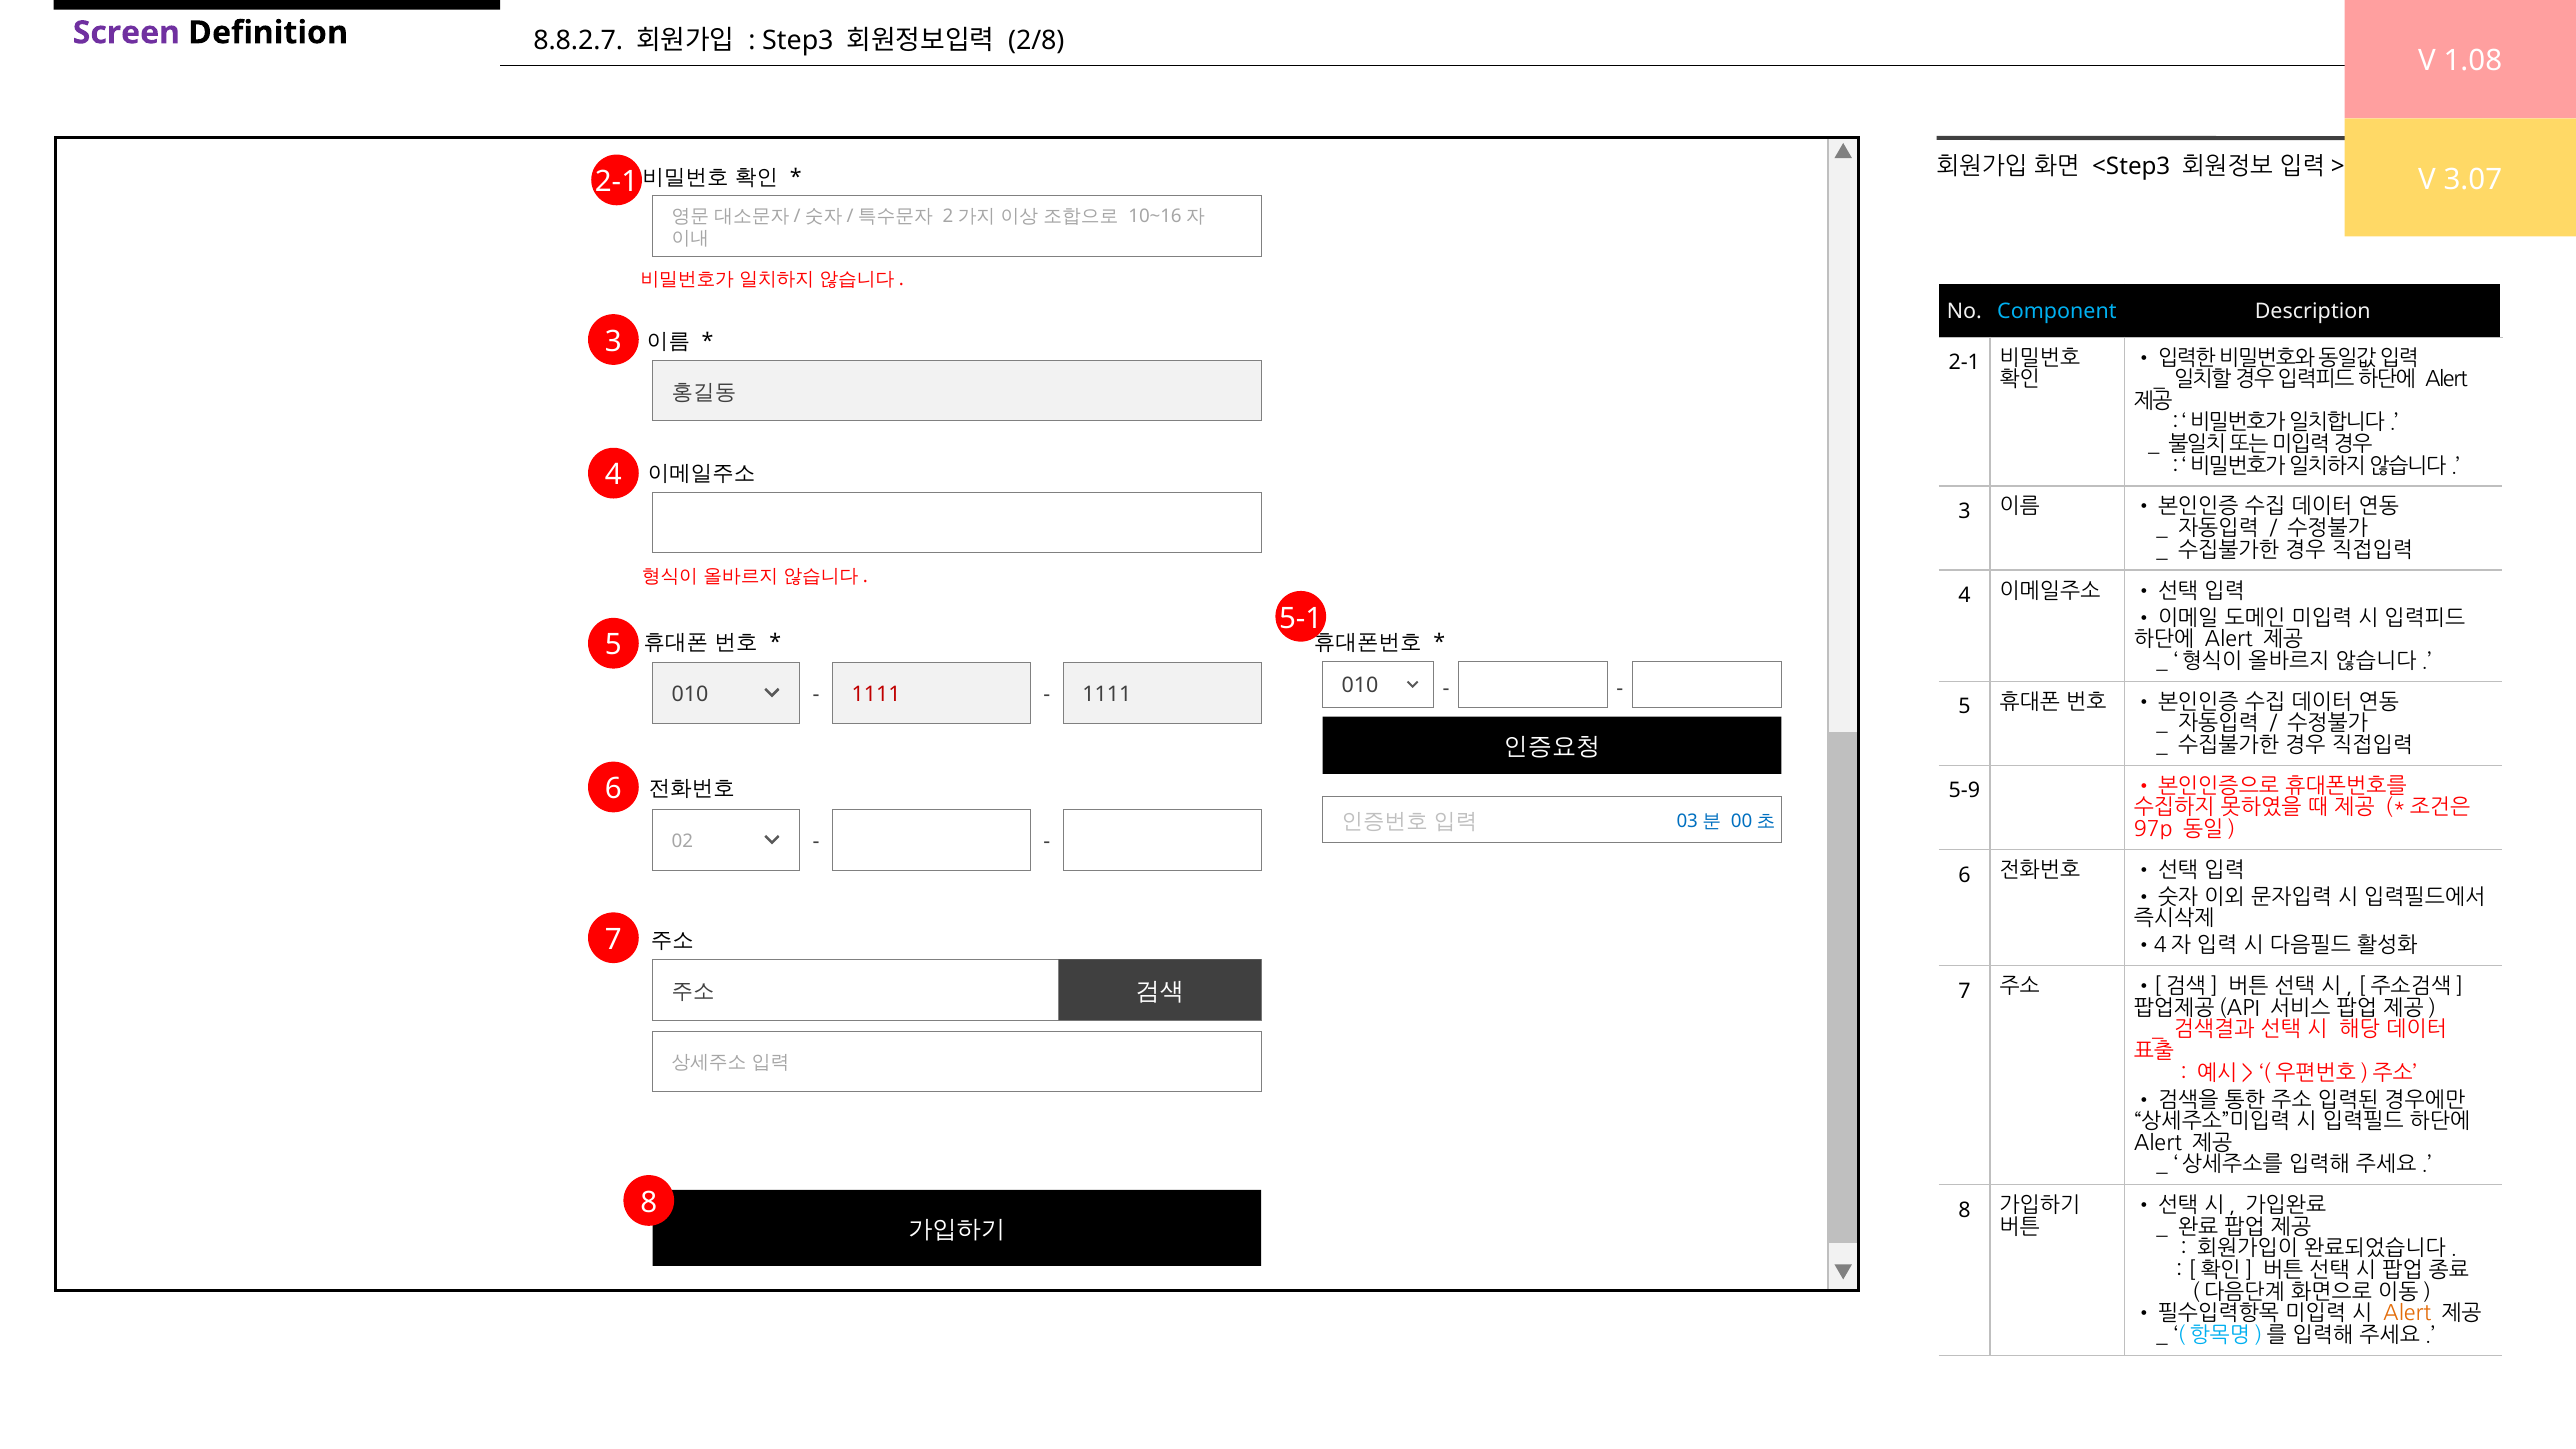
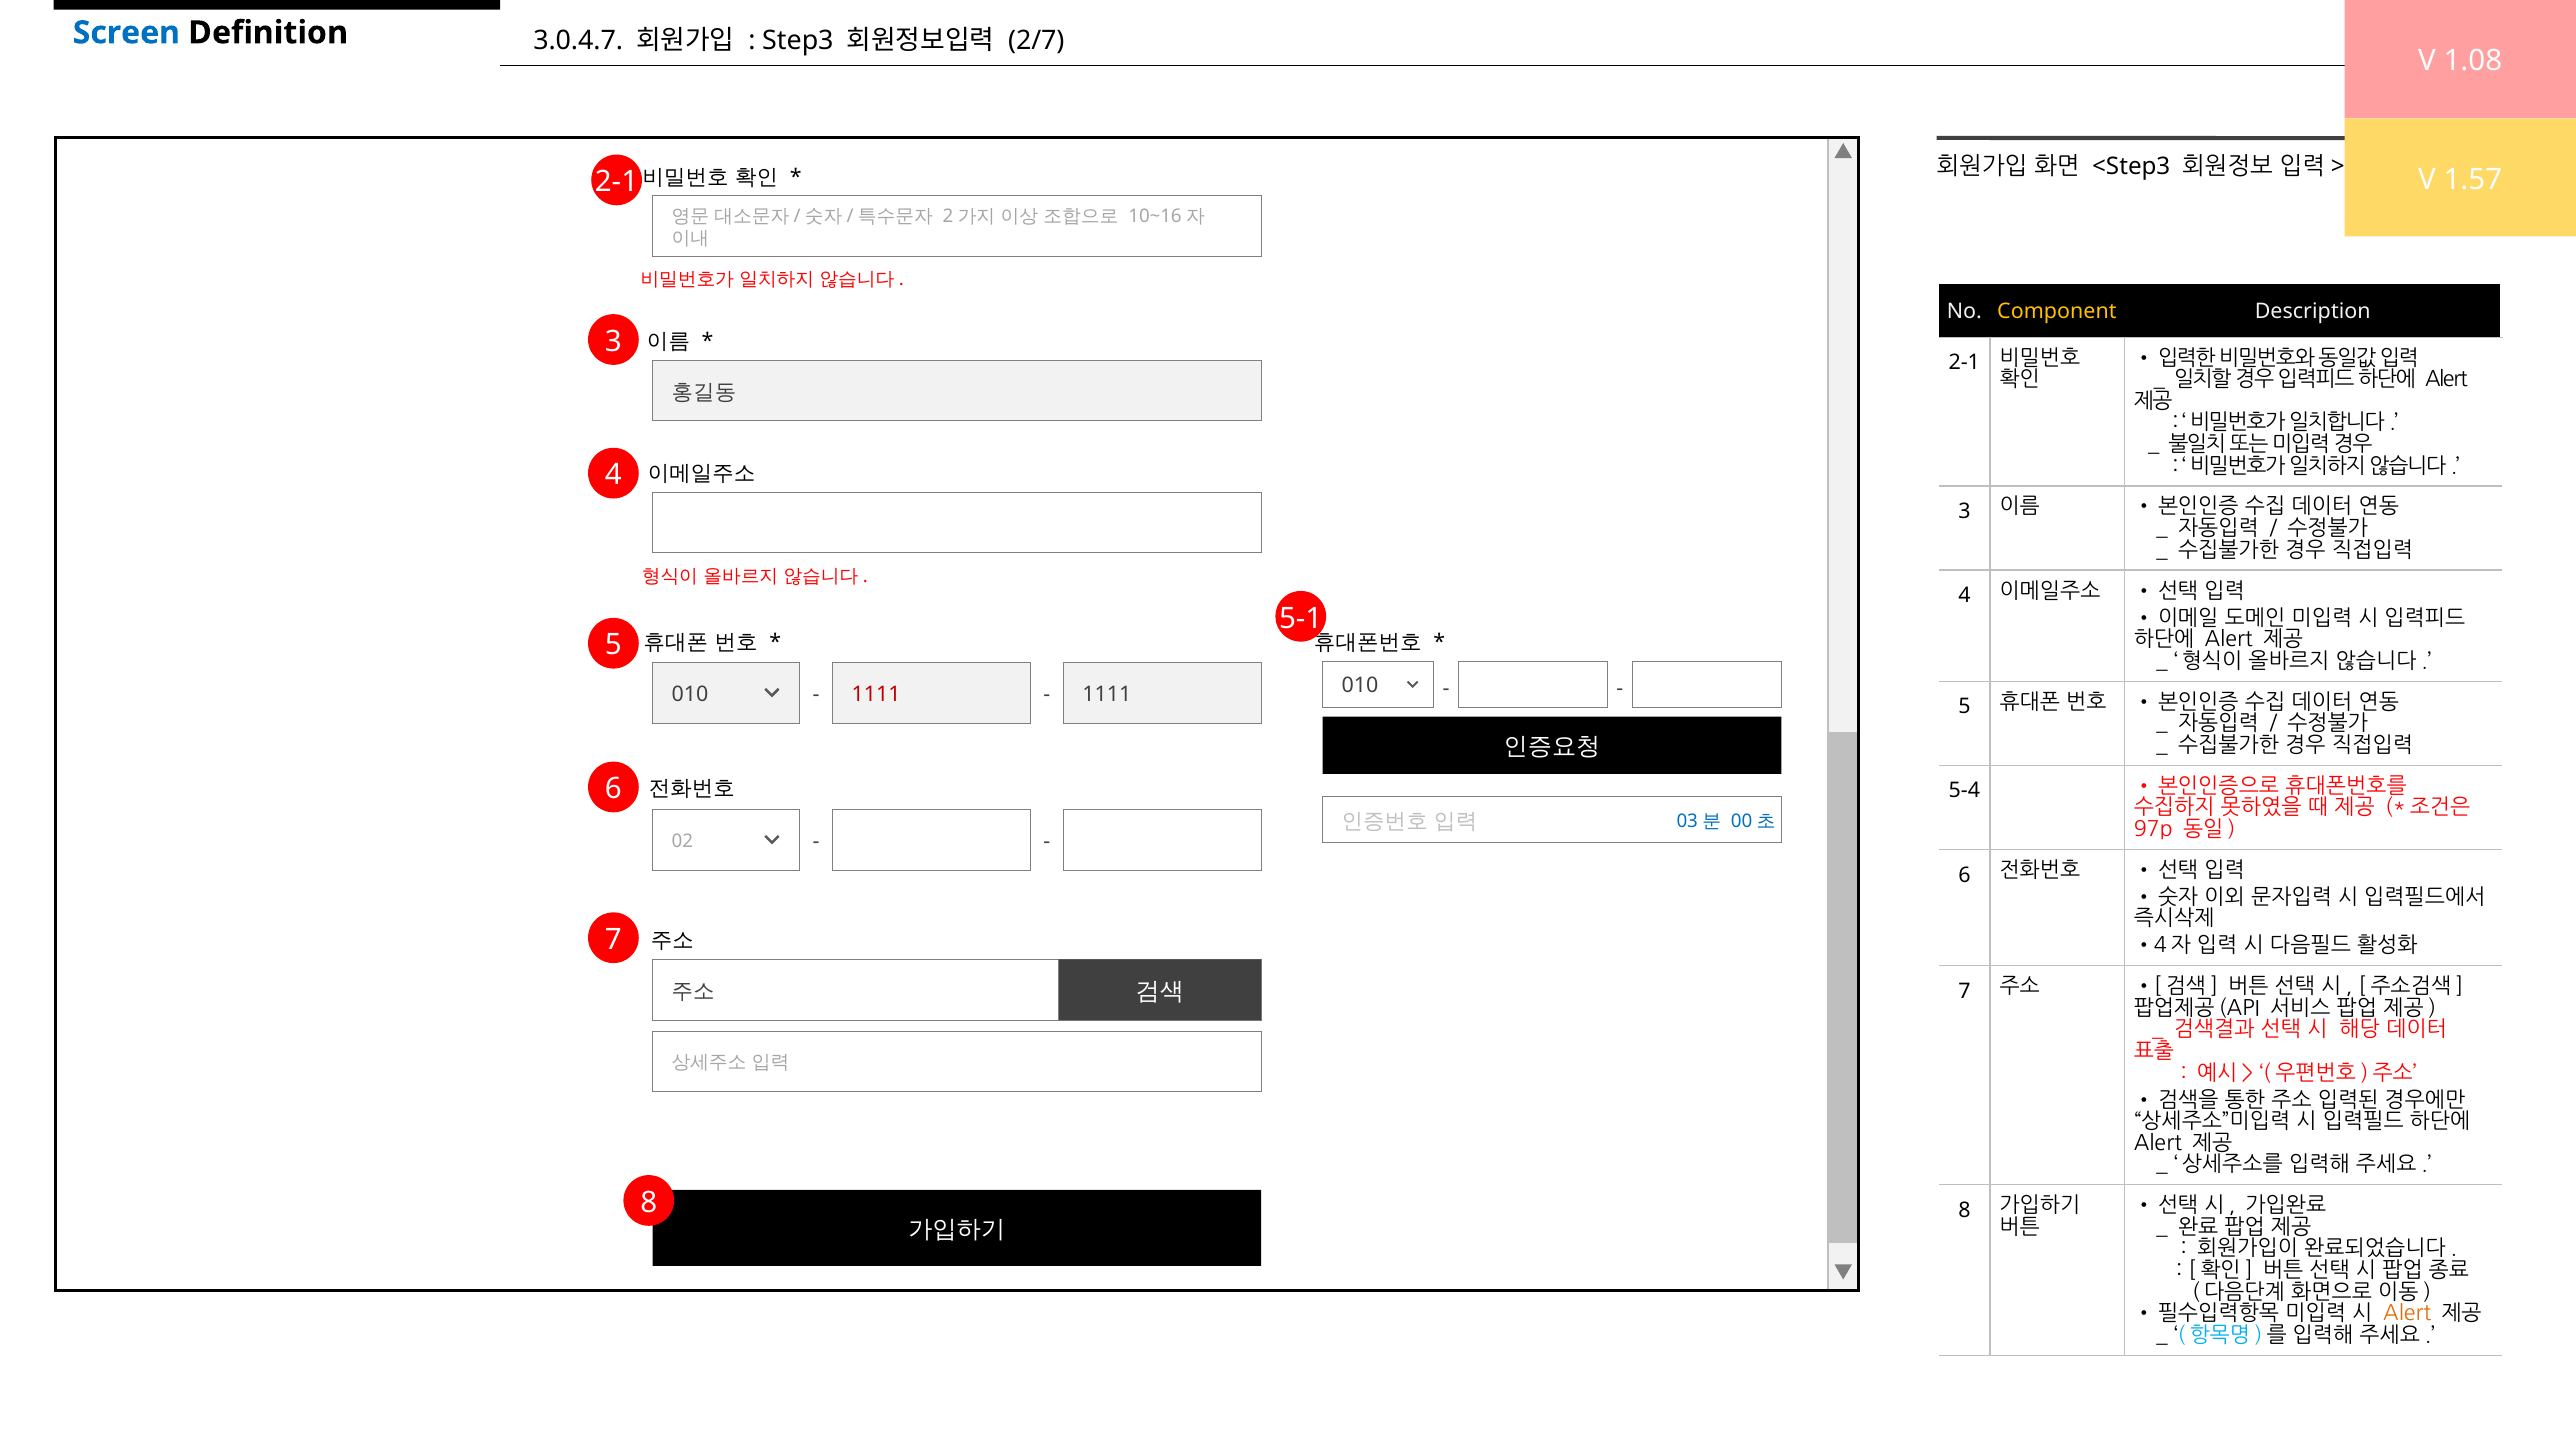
Screen colour: purple -> blue
8.8.2.7: 8.8.2.7 -> 3.0.4.7
2/8: 2/8 -> 2/7
3.07: 3.07 -> 1.57
Component colour: light blue -> yellow
5-9: 5-9 -> 5-4
